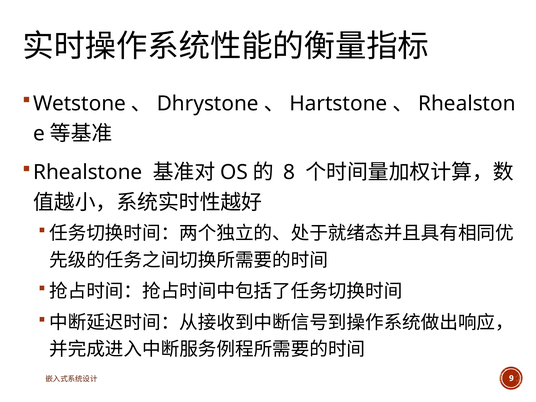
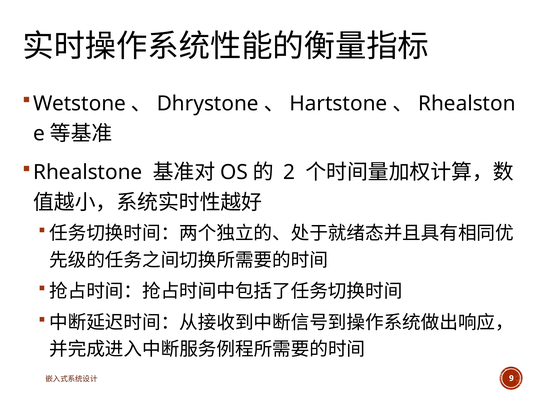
8: 8 -> 2
